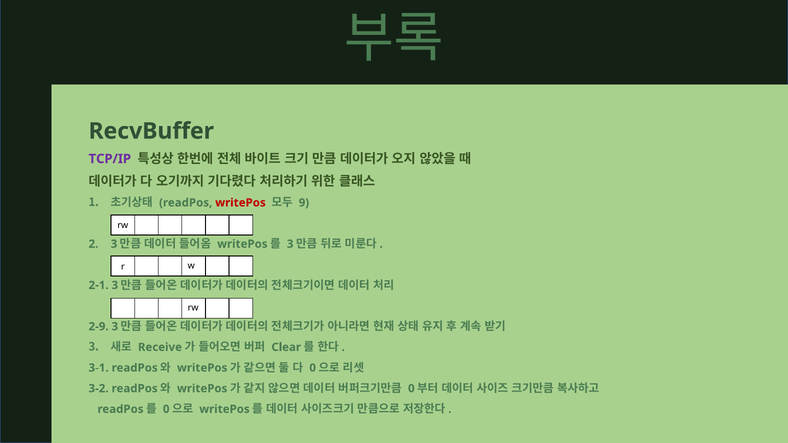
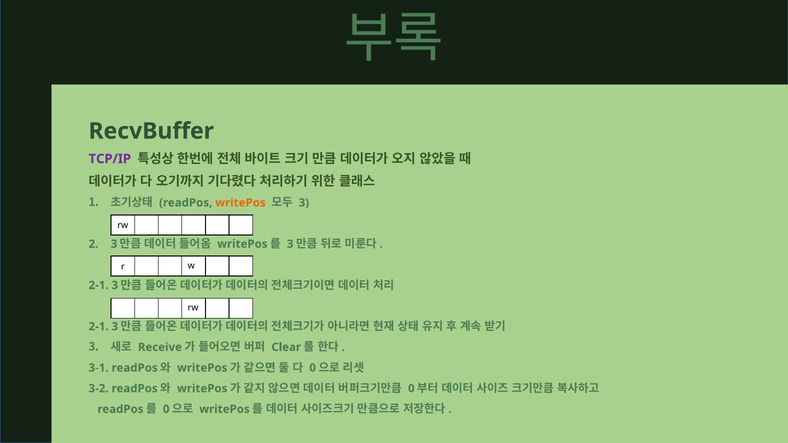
writePos at (240, 203) colour: red -> orange
9 at (304, 203): 9 -> 3
2-9 at (99, 327): 2-9 -> 2-1
